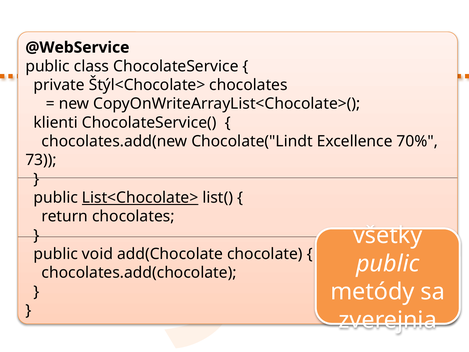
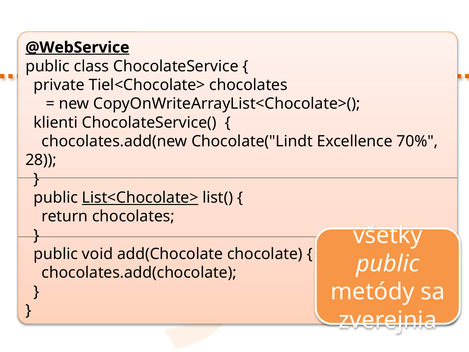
@WebService underline: none -> present
Štýl<Chocolate>: Štýl<Chocolate> -> Tiel<Chocolate>
73: 73 -> 28
